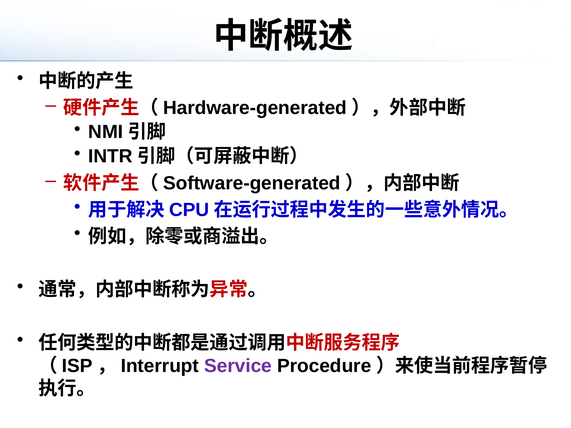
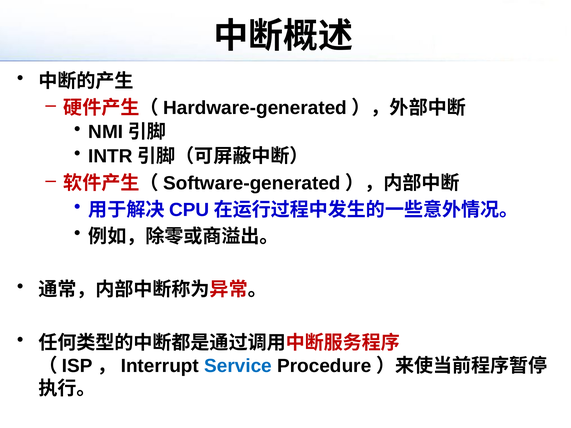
Service colour: purple -> blue
